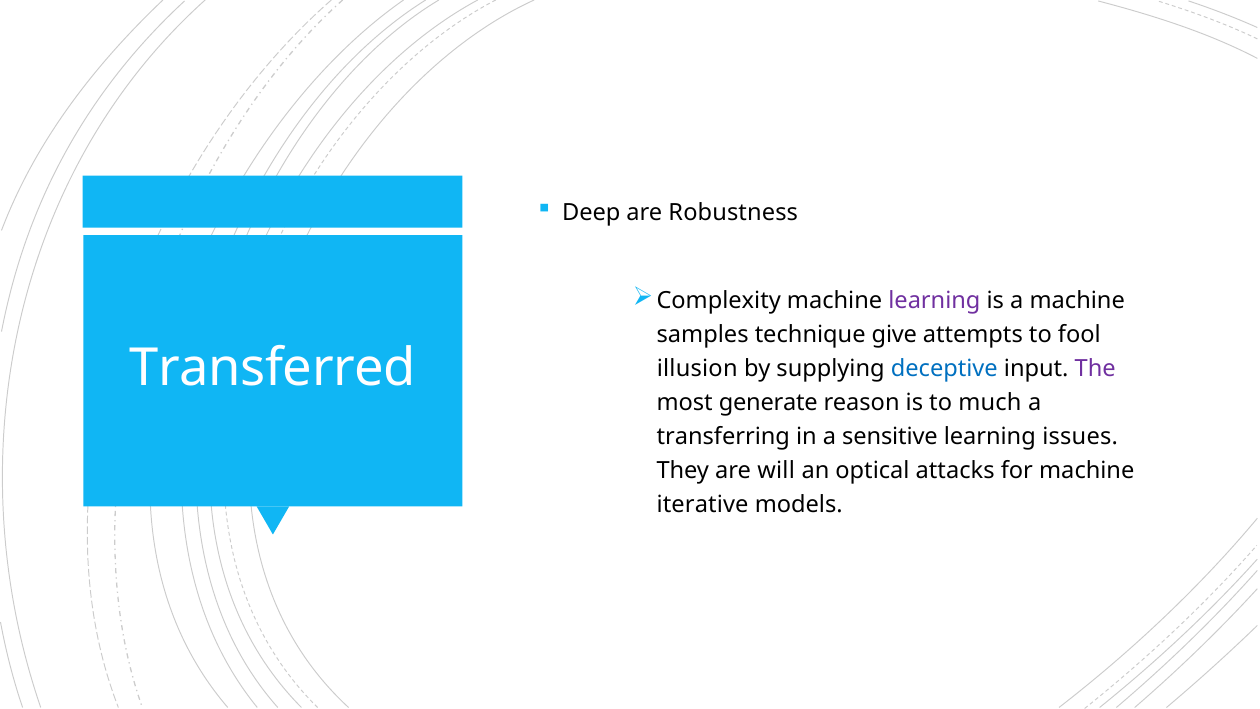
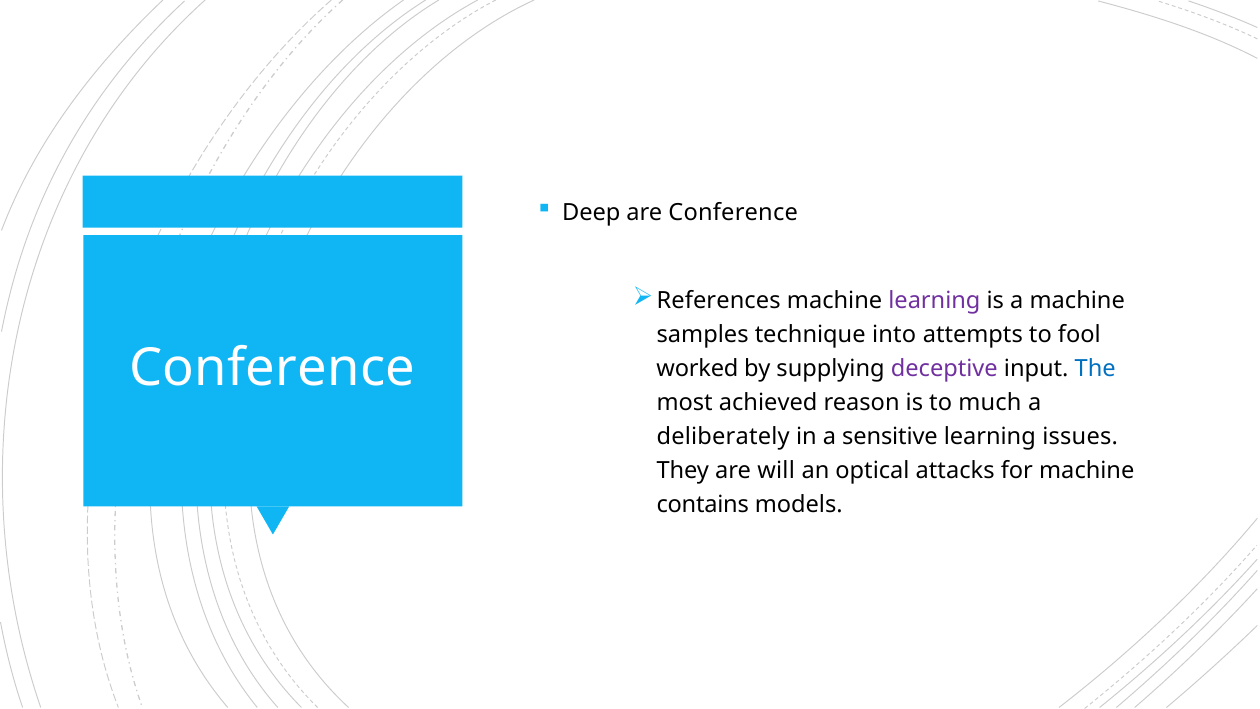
are Robustness: Robustness -> Conference
Complexity: Complexity -> References
give: give -> into
Transferred at (273, 368): Transferred -> Conference
illusion: illusion -> worked
deceptive colour: blue -> purple
The colour: purple -> blue
generate: generate -> achieved
transferring: transferring -> deliberately
iterative: iterative -> contains
